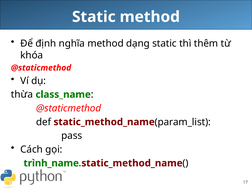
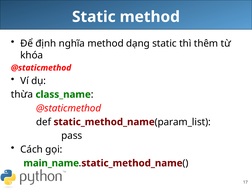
trình_name: trình_name -> main_name
